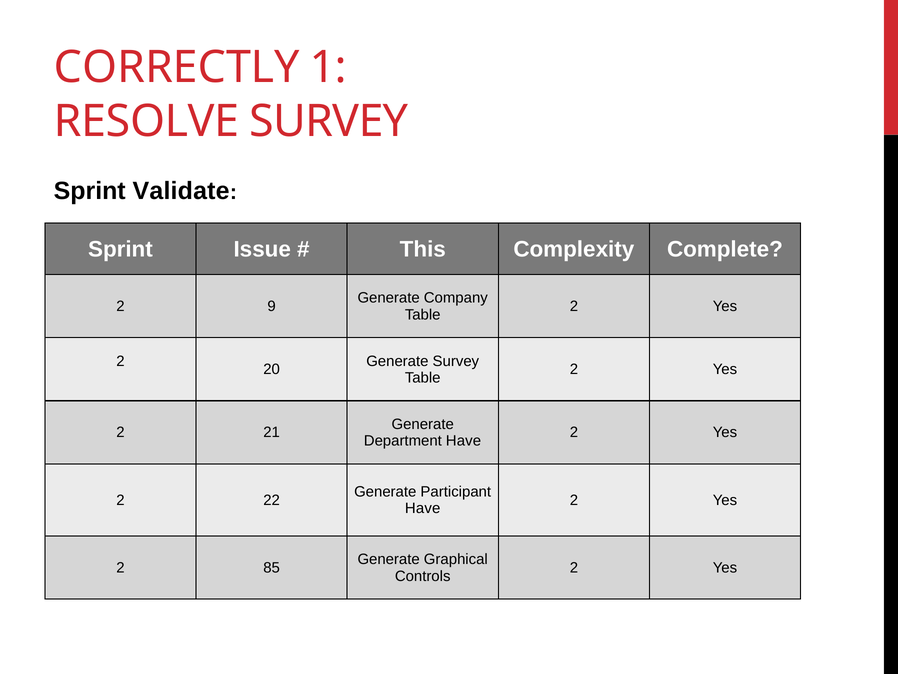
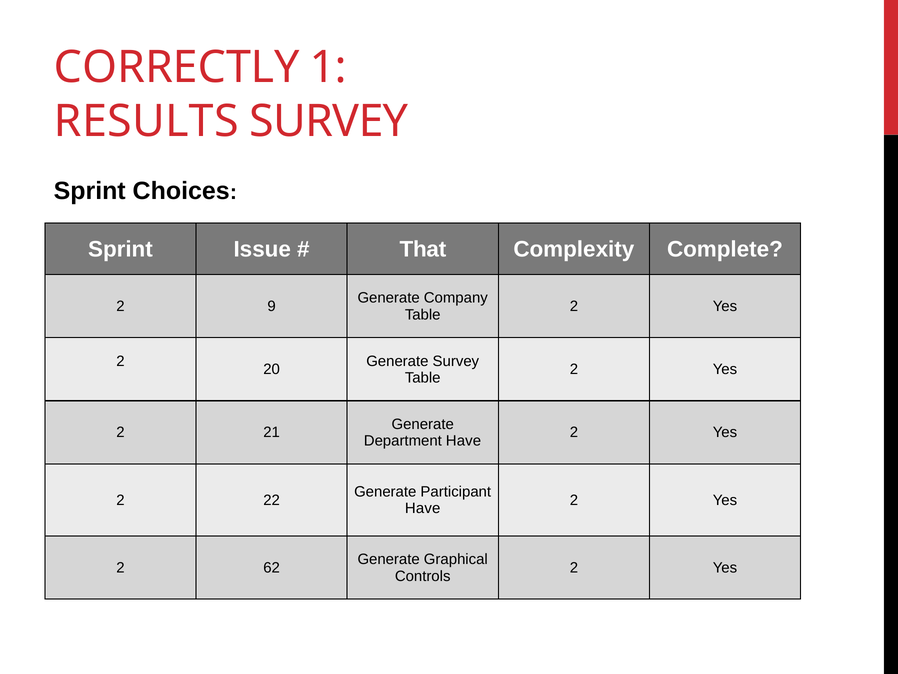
RESOLVE: RESOLVE -> RESULTS
Validate: Validate -> Choices
This: This -> That
85: 85 -> 62
